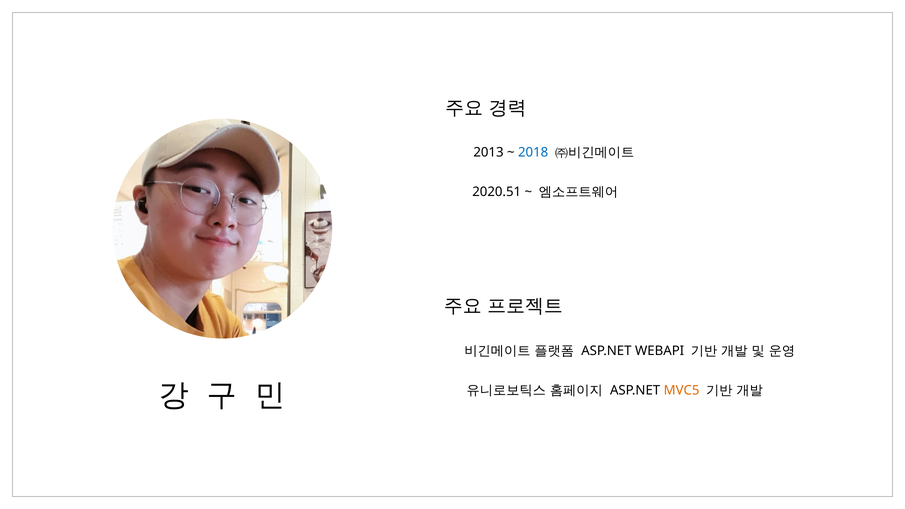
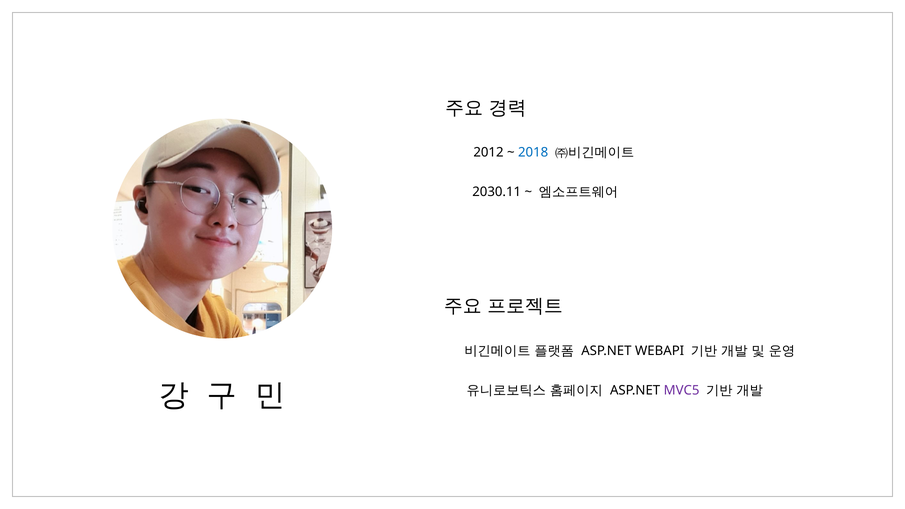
2013: 2013 -> 2012
2020.51: 2020.51 -> 2030.11
MVC5 colour: orange -> purple
